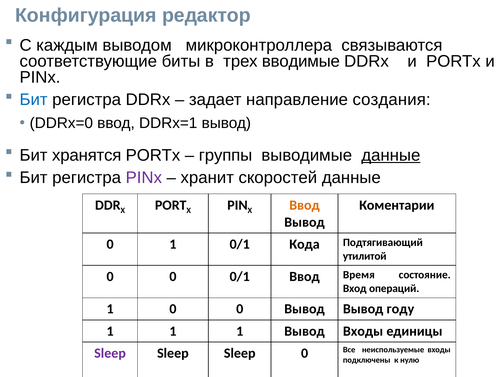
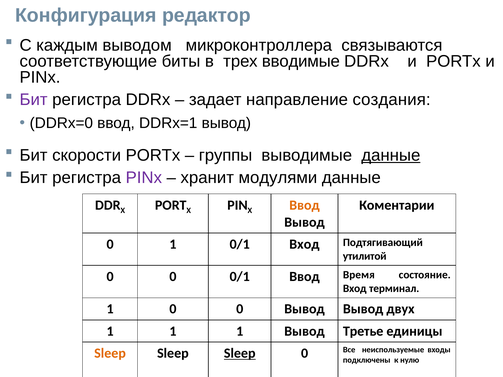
Бит at (34, 100) colour: blue -> purple
хранятся: хранятся -> скорости
скоростей: скоростей -> модулями
0/1 Кода: Кода -> Вход
операций: операций -> терминал
году: году -> двух
Вывод Входы: Входы -> Третье
Sleep at (110, 354) colour: purple -> orange
Sleep at (240, 354) underline: none -> present
